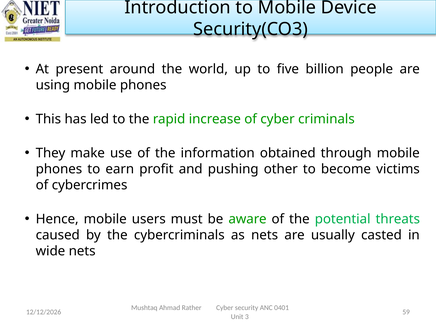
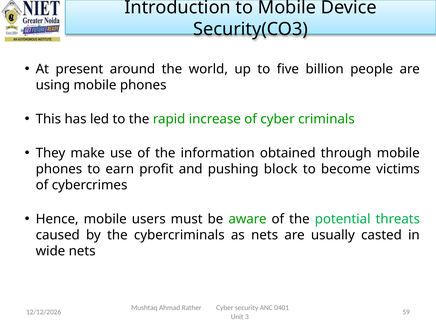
other: other -> block
